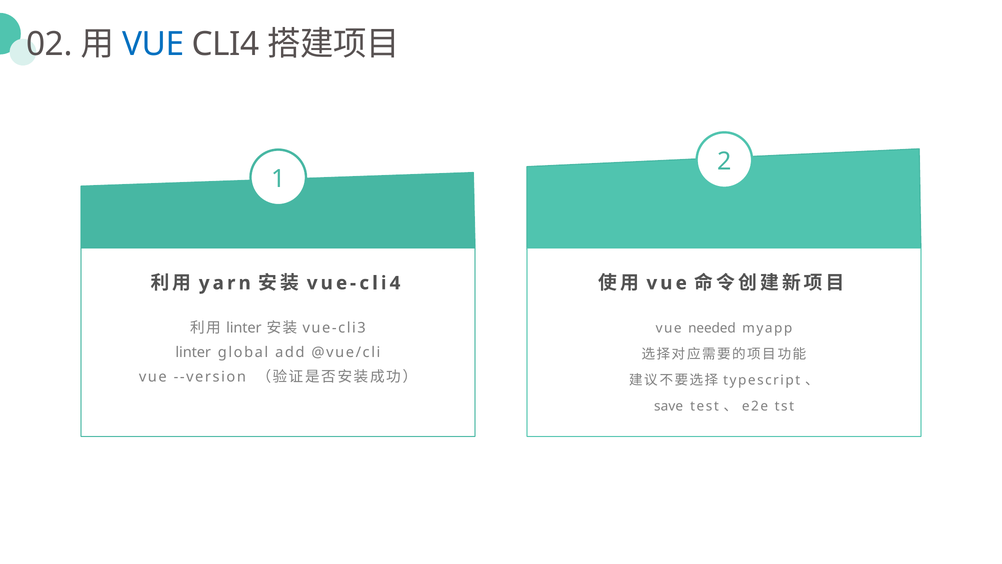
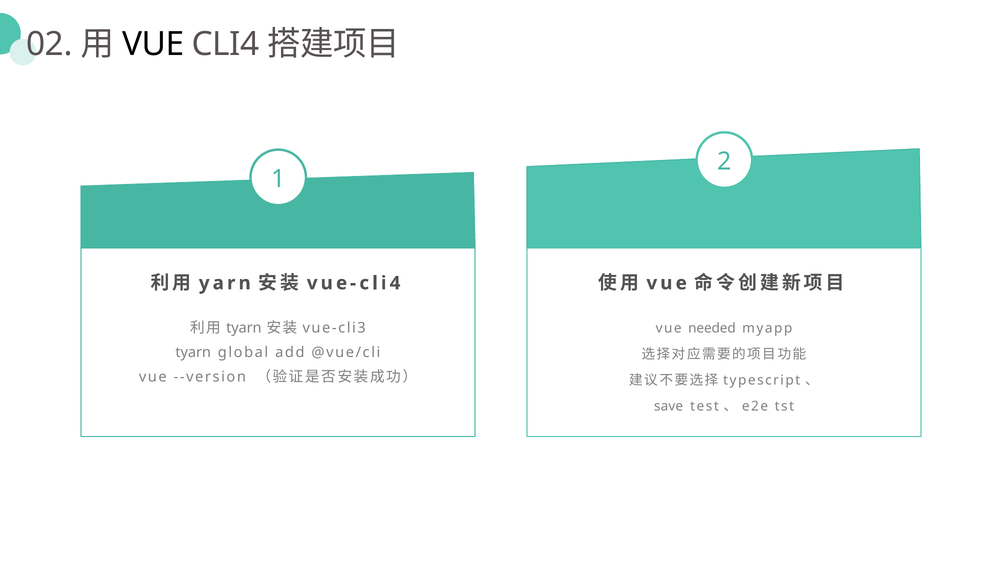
VUE at (153, 44) colour: blue -> black
linter at (244, 328): linter -> tyarn
linter at (193, 352): linter -> tyarn
